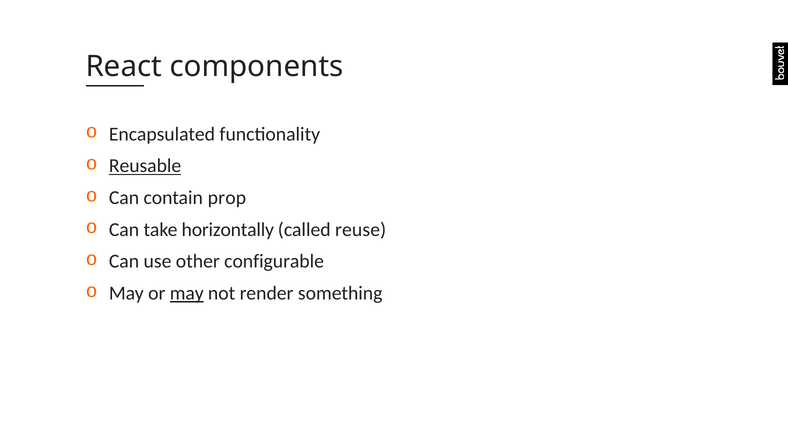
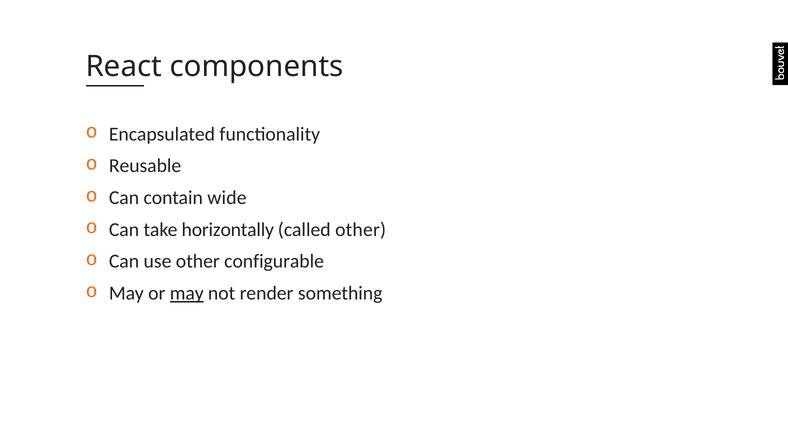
Reusable underline: present -> none
prop: prop -> wide
called reuse: reuse -> other
